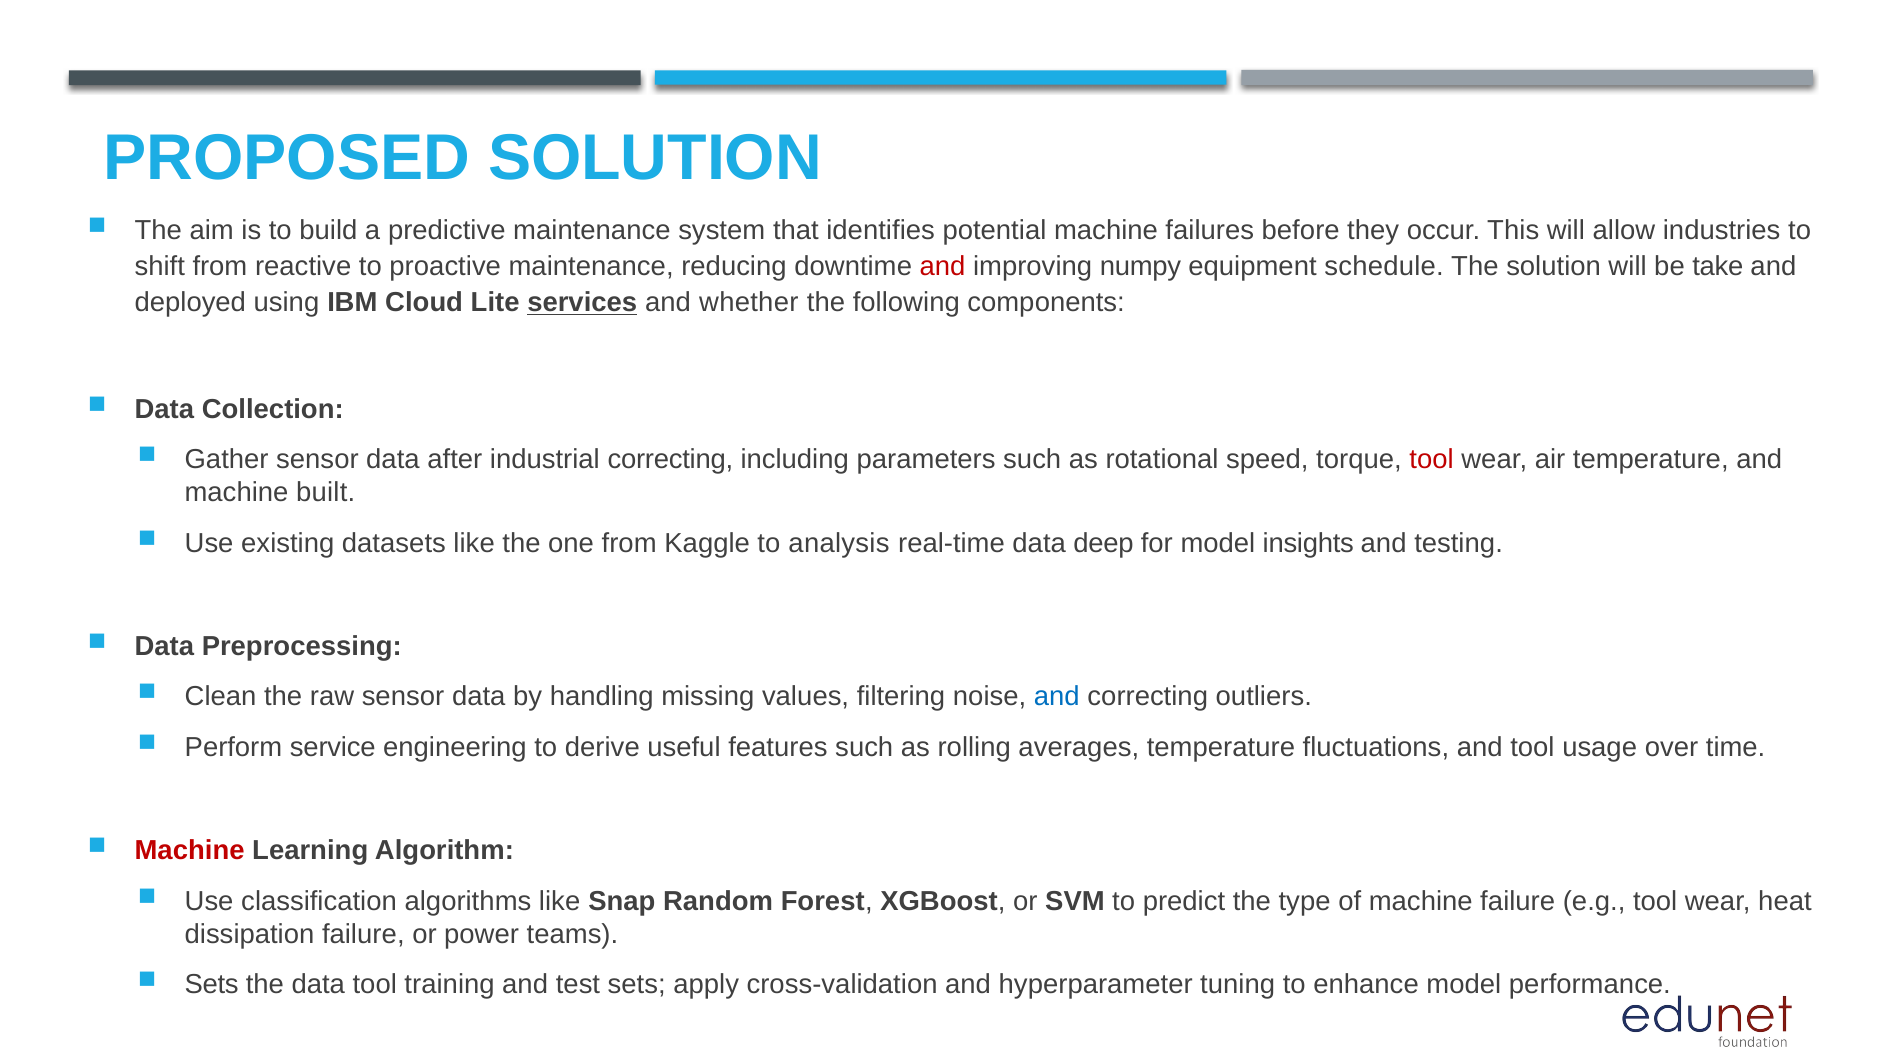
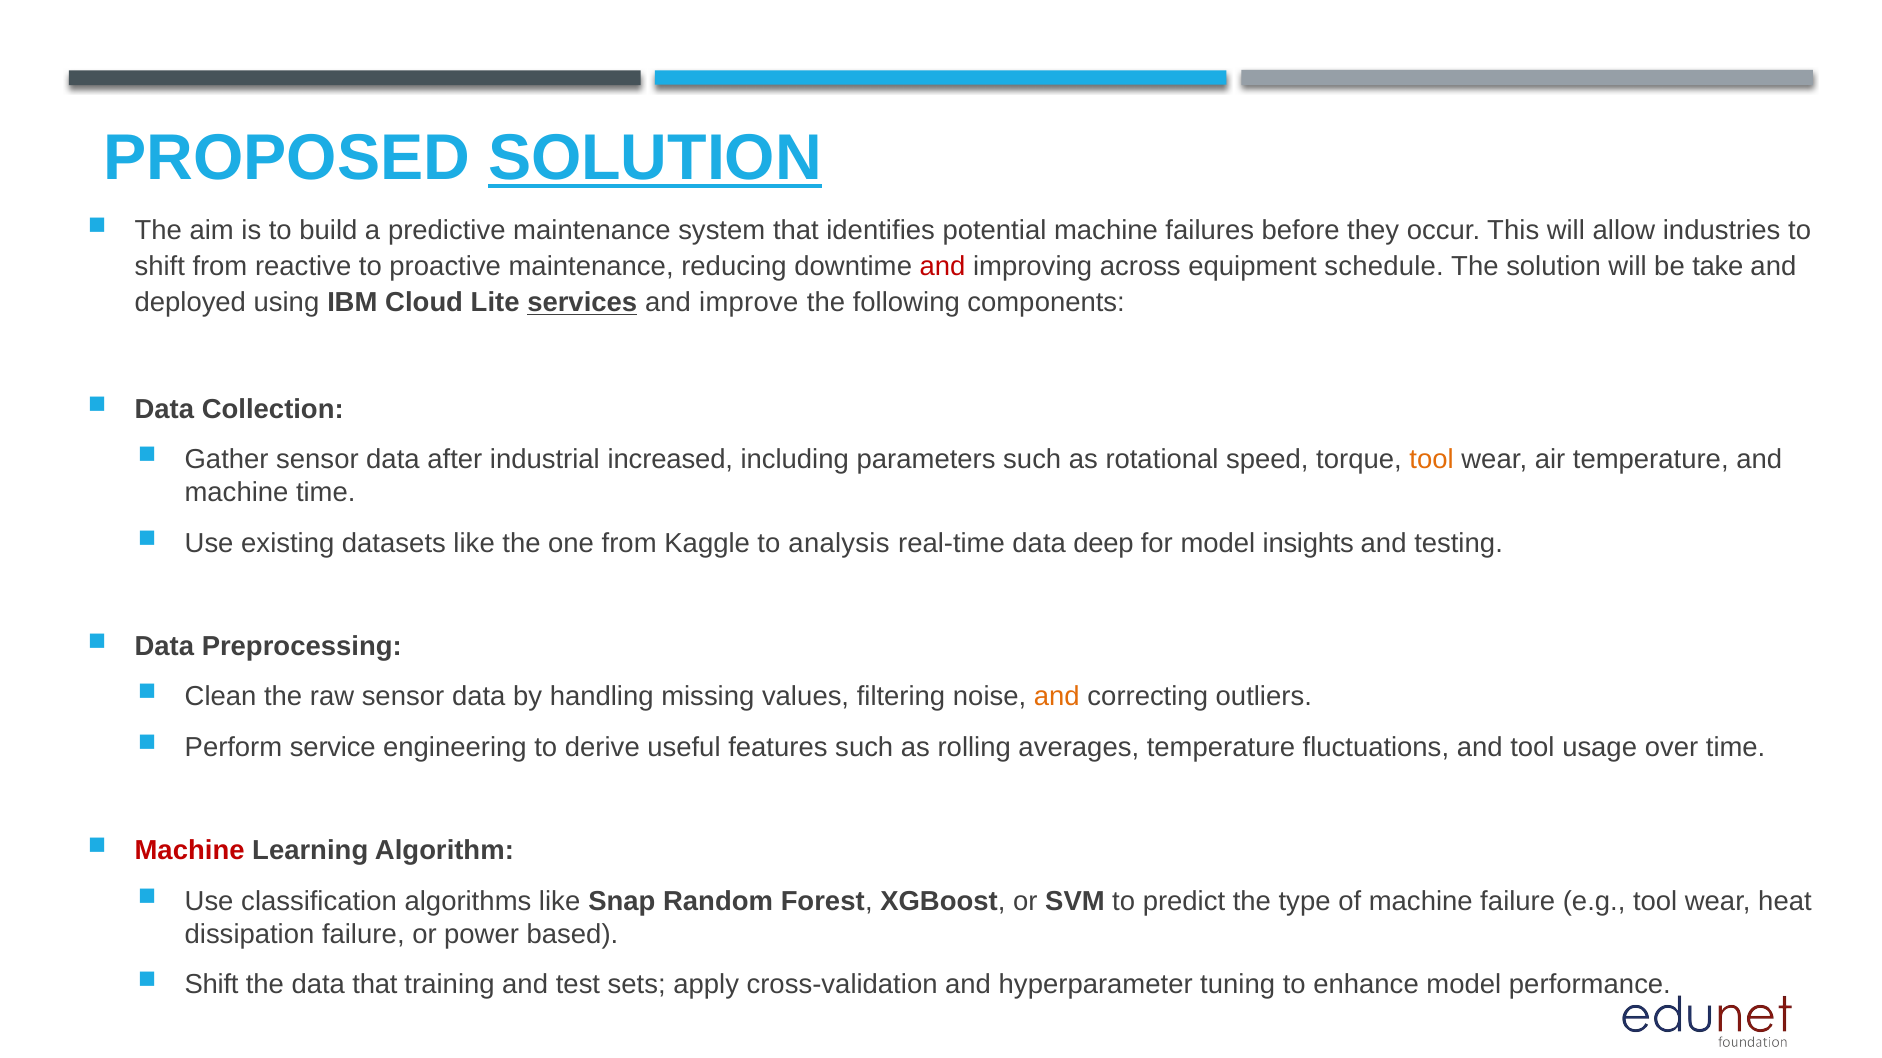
SOLUTION at (655, 159) underline: none -> present
numpy: numpy -> across
whether: whether -> improve
industrial correcting: correcting -> increased
tool at (1432, 460) colour: red -> orange
machine built: built -> time
and at (1057, 697) colour: blue -> orange
teams: teams -> based
Sets at (212, 985): Sets -> Shift
data tool: tool -> that
